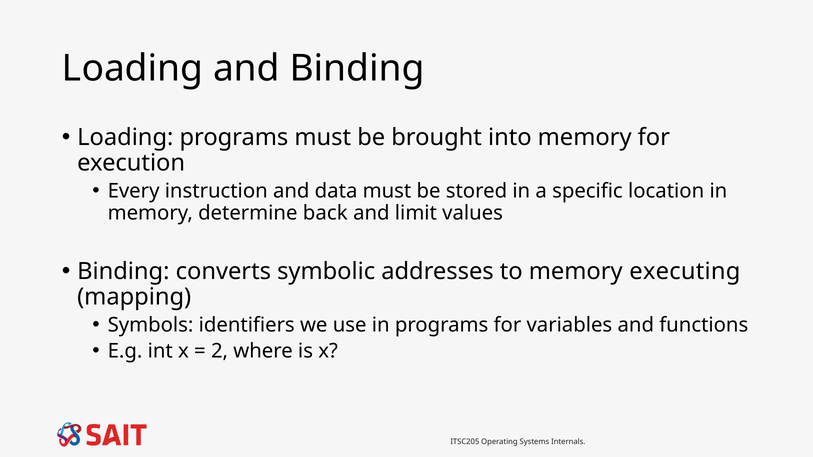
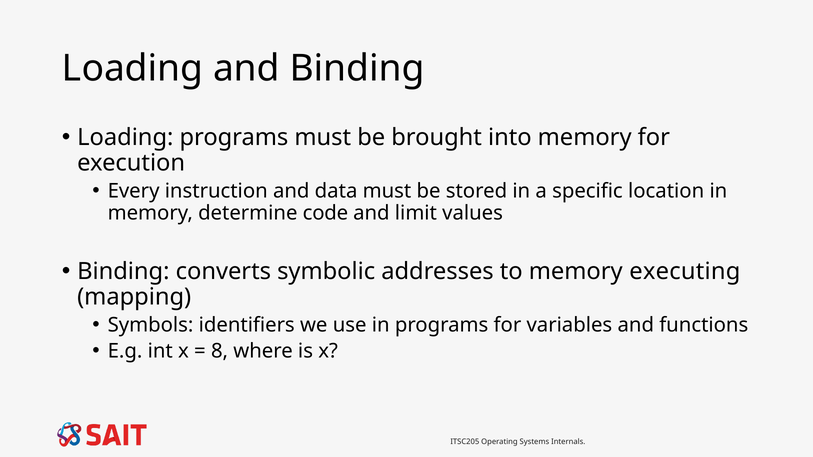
back: back -> code
2: 2 -> 8
